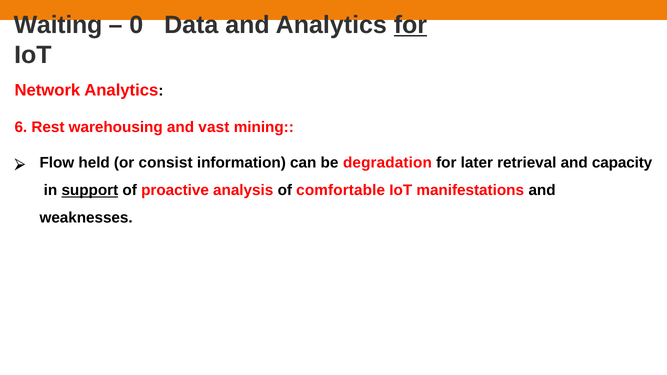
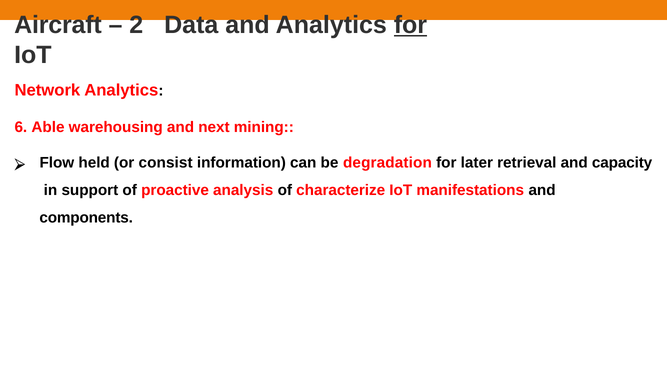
Waiting: Waiting -> Aircraft
0: 0 -> 2
Rest: Rest -> Able
vast: vast -> next
support underline: present -> none
comfortable: comfortable -> characterize
weaknesses: weaknesses -> components
